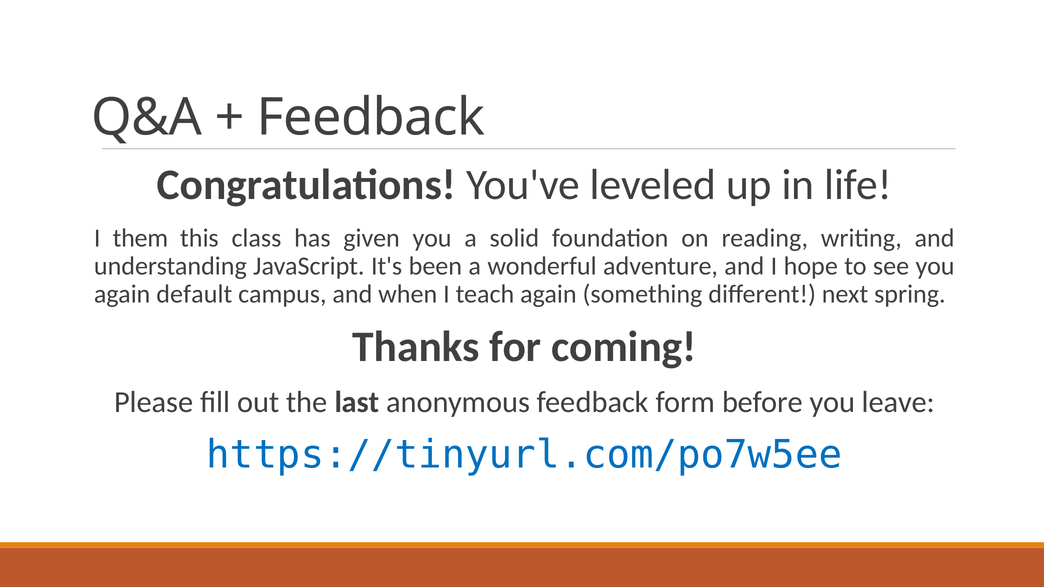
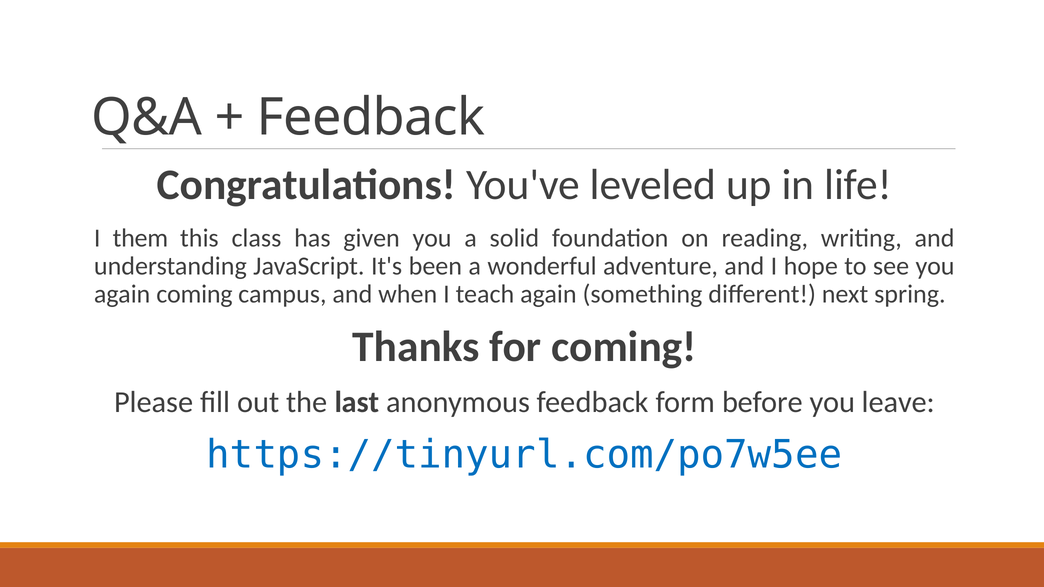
again default: default -> coming
